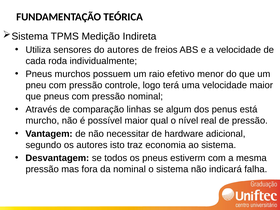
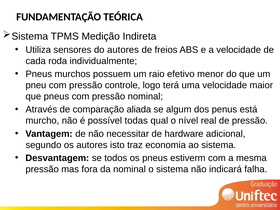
linhas: linhas -> aliada
possível maior: maior -> todas
